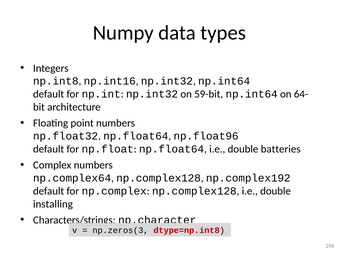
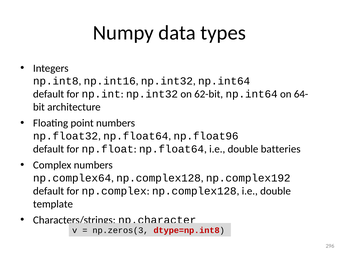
59-bit: 59-bit -> 62-bit
installing: installing -> template
